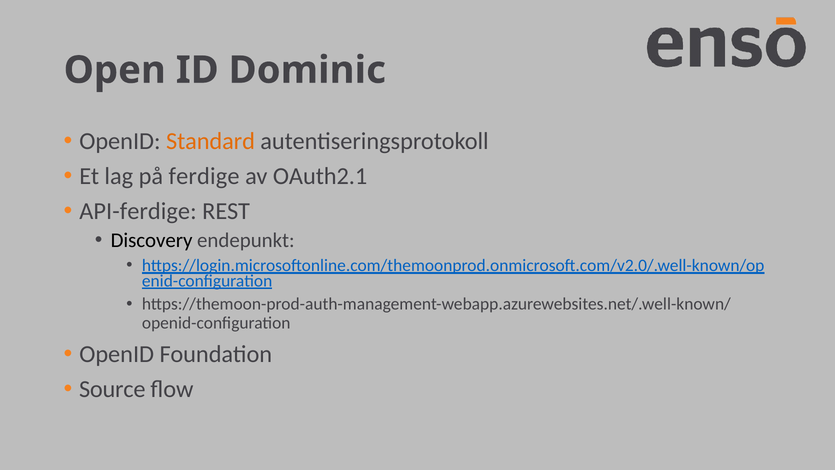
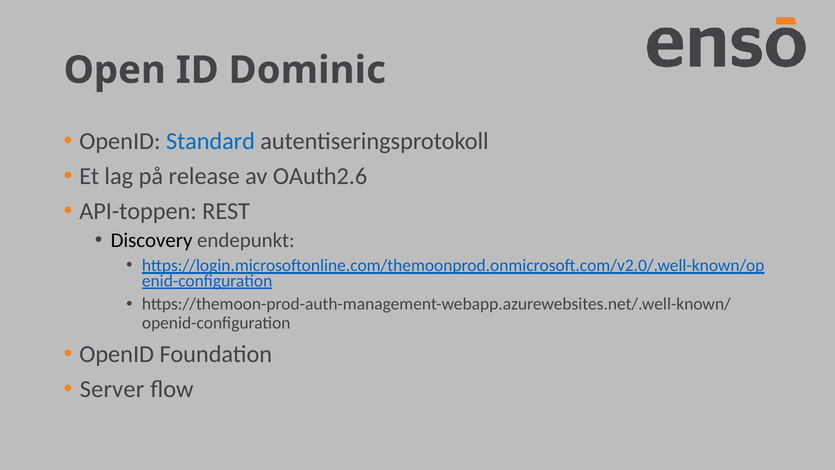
Standard colour: orange -> blue
ferdige: ferdige -> release
OAuth2.1: OAuth2.1 -> OAuth2.6
API-ferdige: API-ferdige -> API-toppen
Source: Source -> Server
